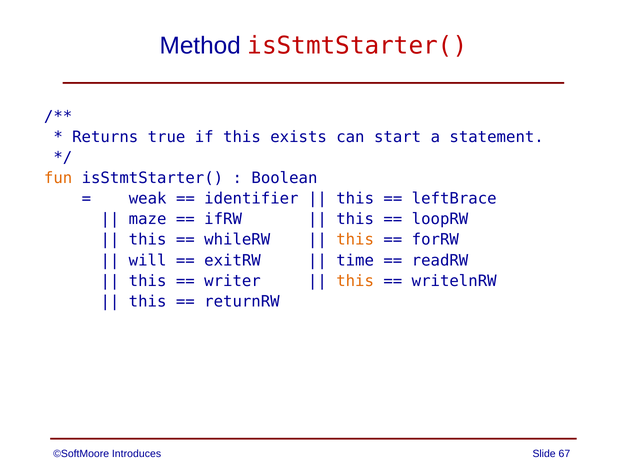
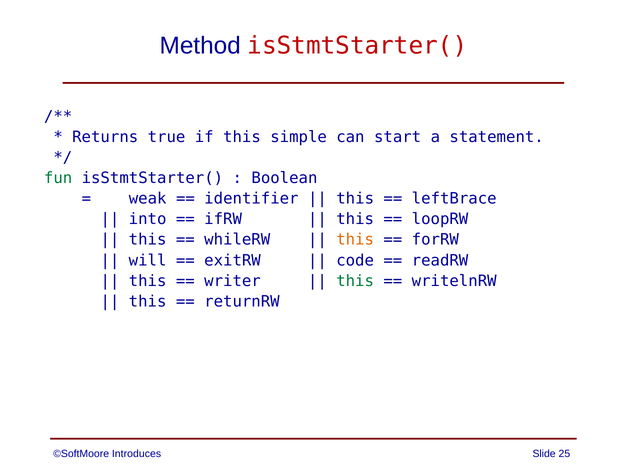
exists: exists -> simple
fun colour: orange -> green
maze: maze -> into
time: time -> code
this at (355, 281) colour: orange -> green
67: 67 -> 25
